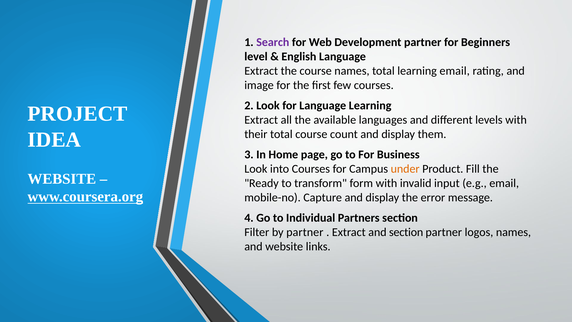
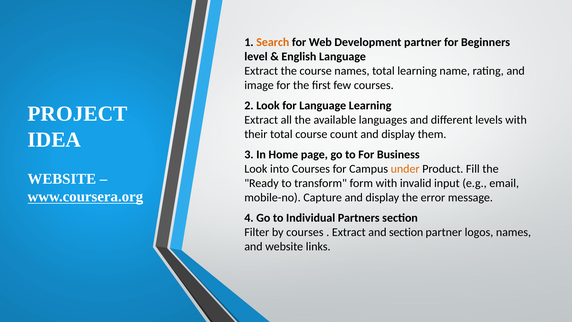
Search colour: purple -> orange
learning email: email -> name
by partner: partner -> courses
